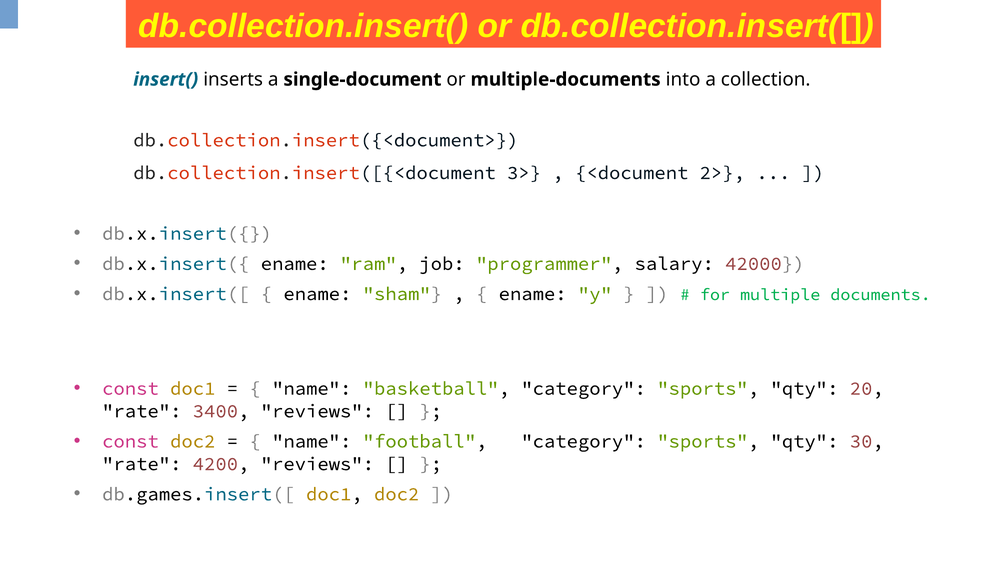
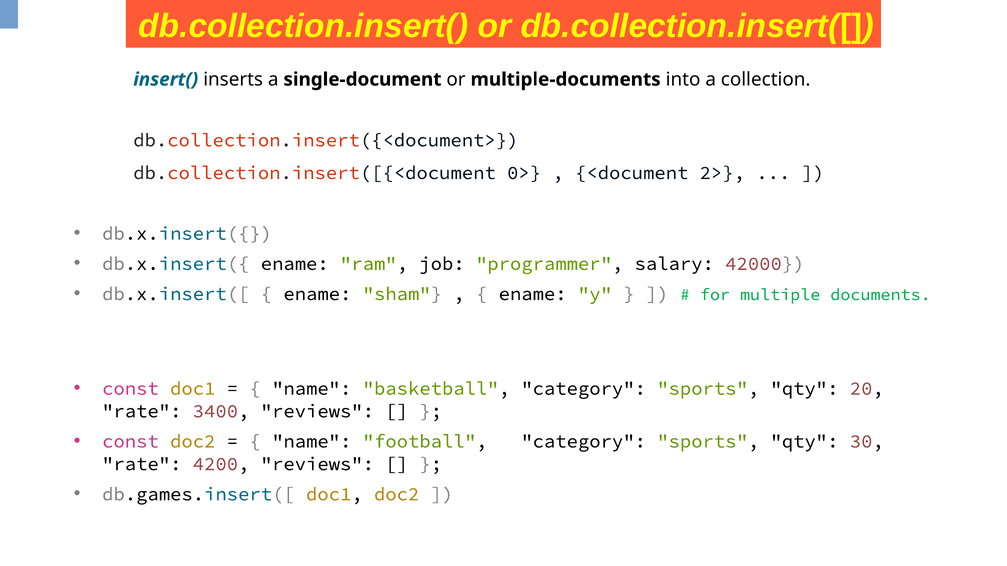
3>: 3> -> 0>
